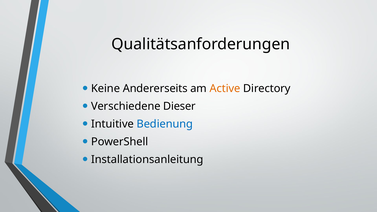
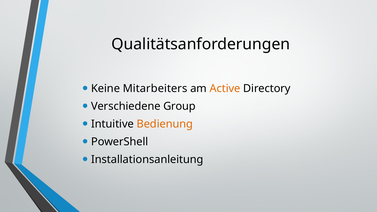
Andererseits: Andererseits -> Mitarbeiters
Dieser: Dieser -> Group
Bedienung colour: blue -> orange
